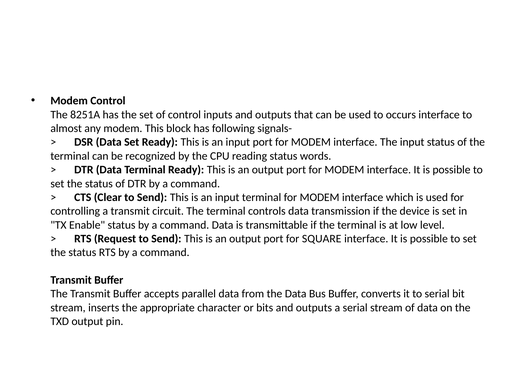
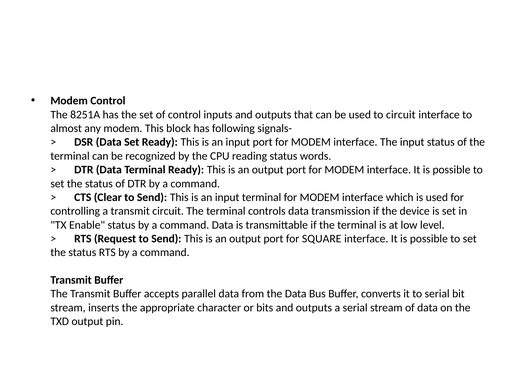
to occurs: occurs -> circuit
